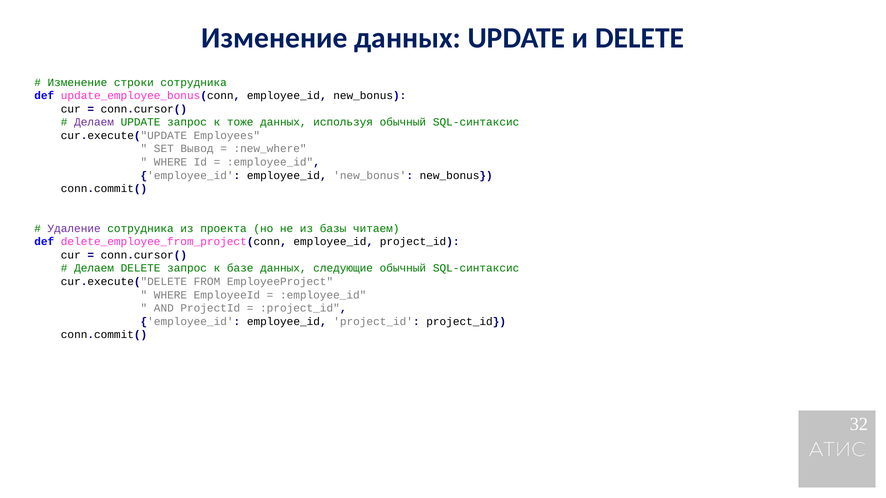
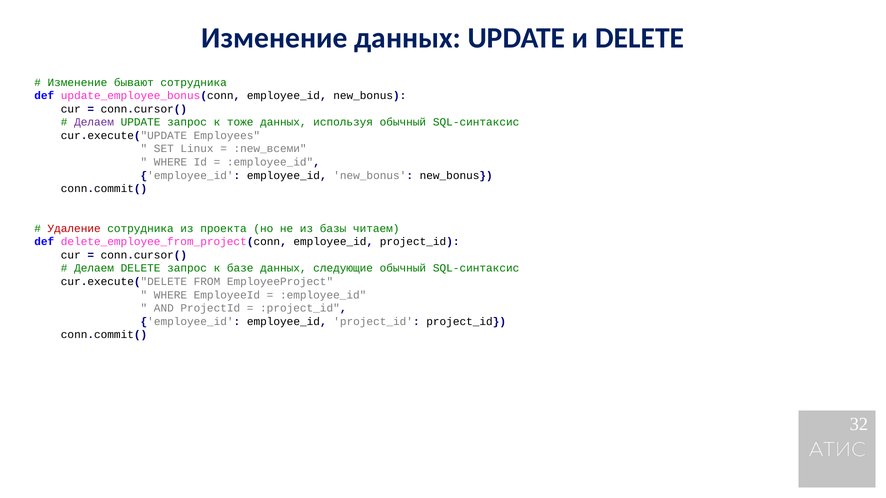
строки: строки -> бывают
Вывод: Вывод -> Linux
:new_where: :new_where -> :new_всеми
Удаление colour: purple -> red
